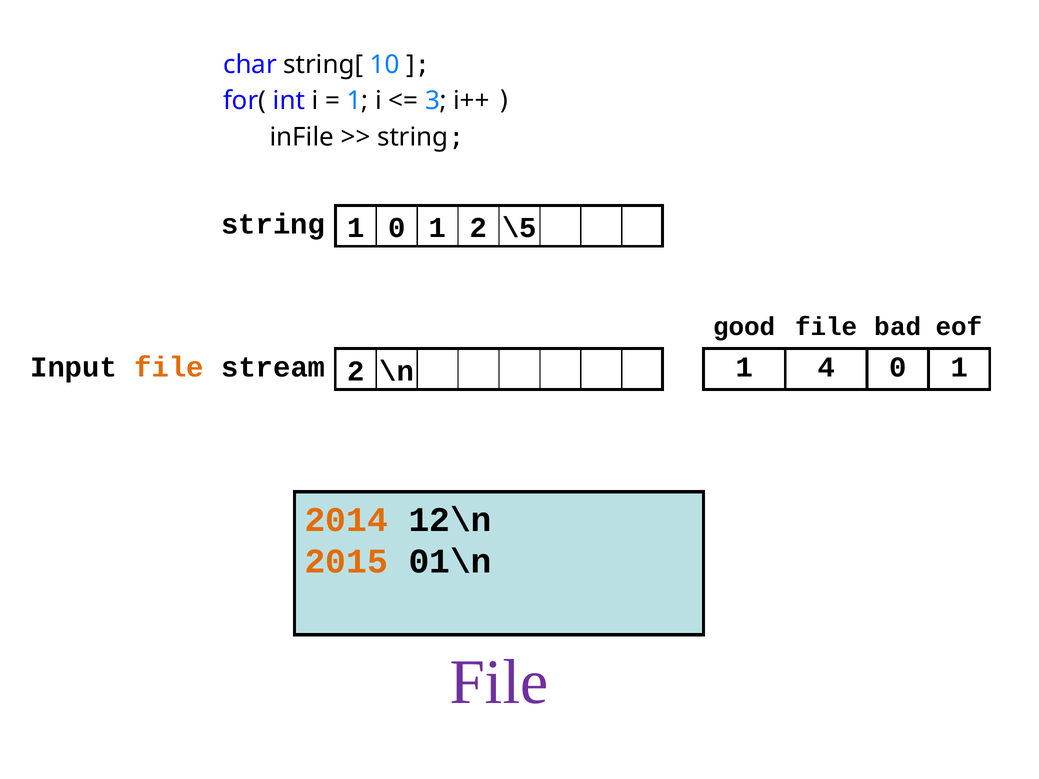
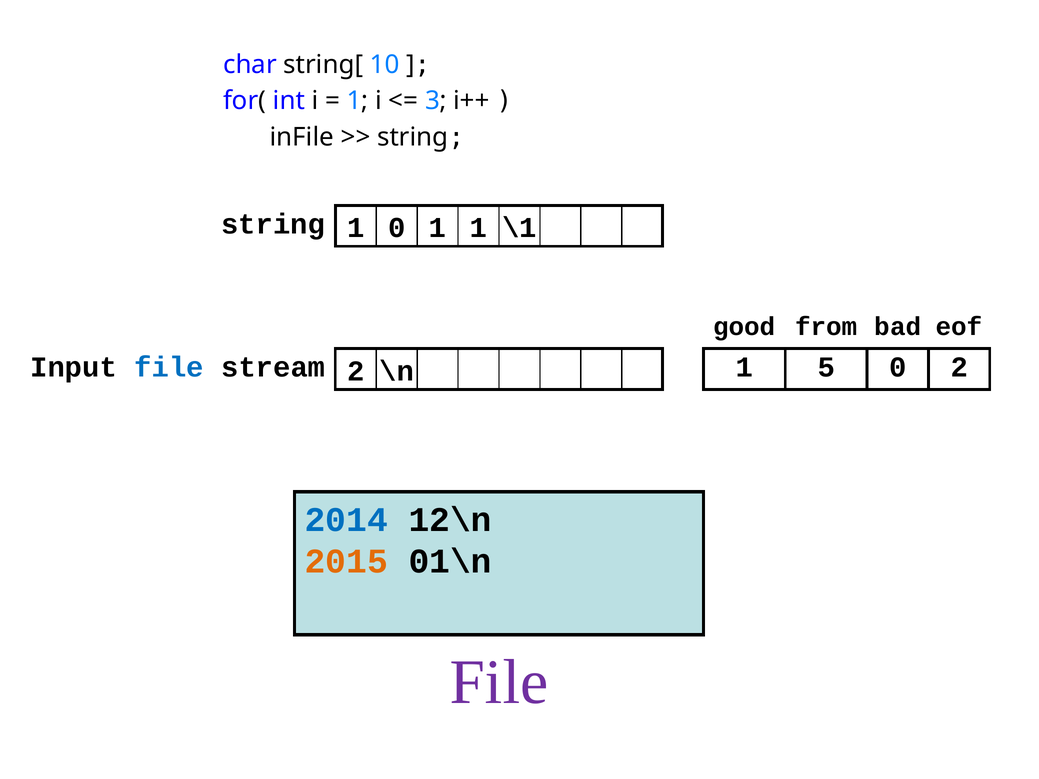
0 1 2: 2 -> 1
\5: \5 -> \1
good file: file -> from
file at (169, 367) colour: orange -> blue
4: 4 -> 5
1 at (959, 367): 1 -> 2
2014 colour: orange -> blue
